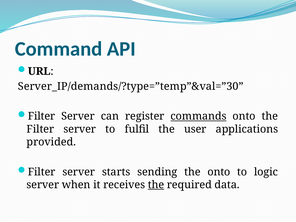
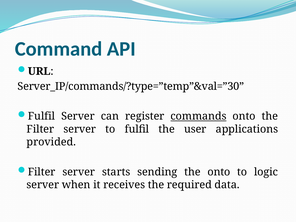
Server_IP/demands/?type=”temp”&val=”30: Server_IP/demands/?type=”temp”&val=”30 -> Server_IP/commands/?type=”temp”&val=”30
Filter at (42, 116): Filter -> Fulfil
the at (156, 185) underline: present -> none
